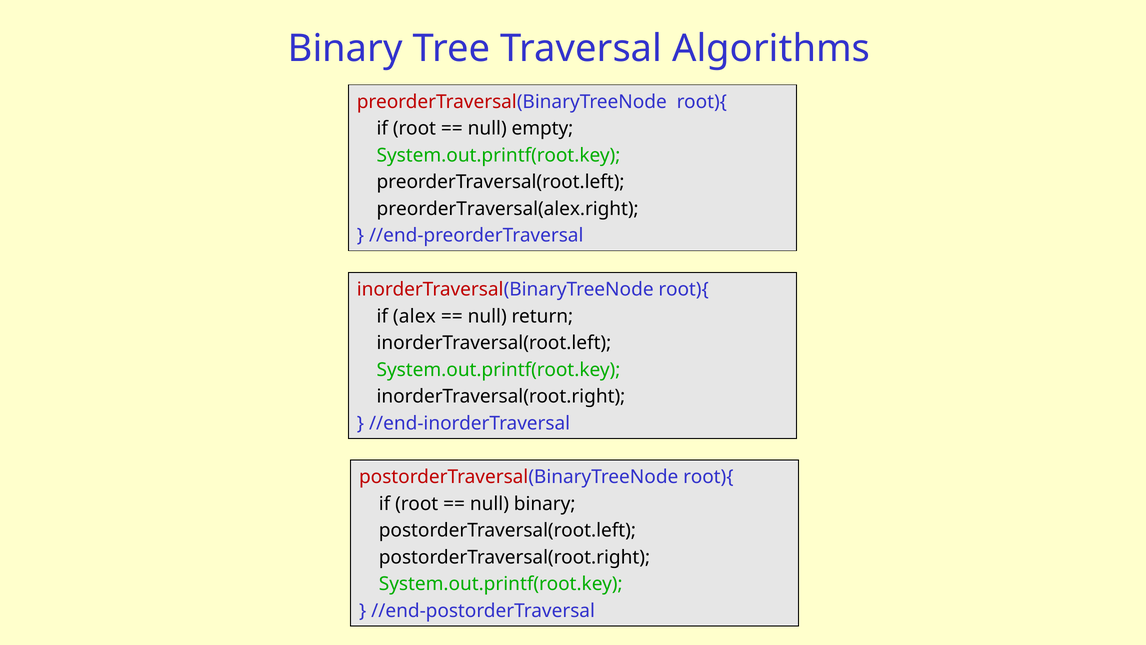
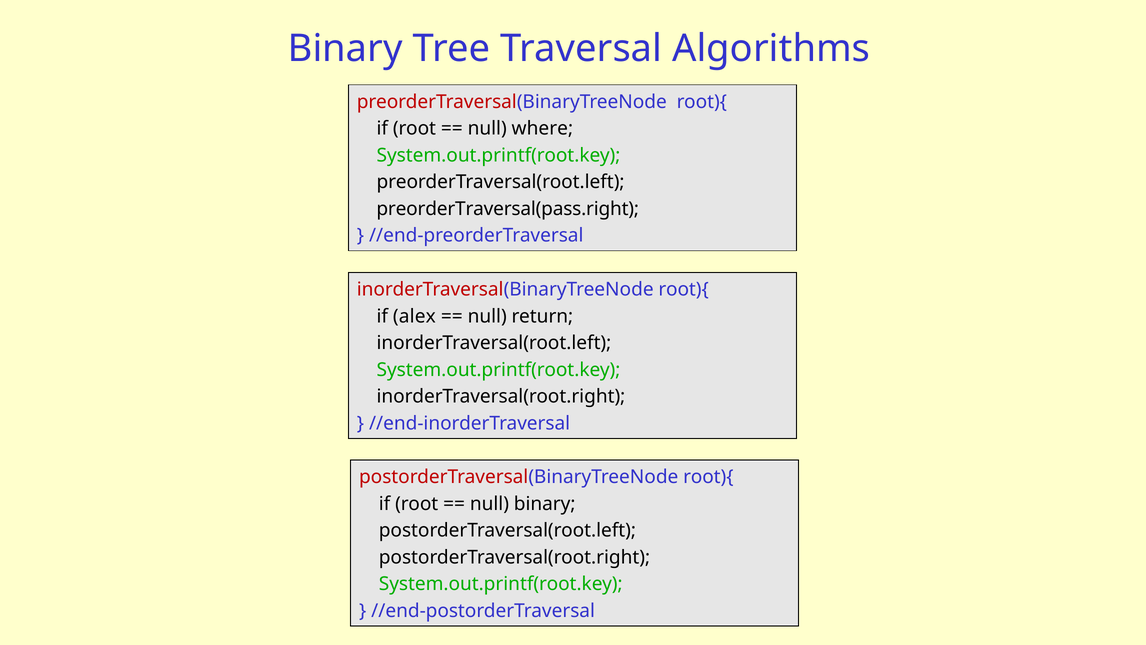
empty: empty -> where
preorderTraversal(alex.right: preorderTraversal(alex.right -> preorderTraversal(pass.right
